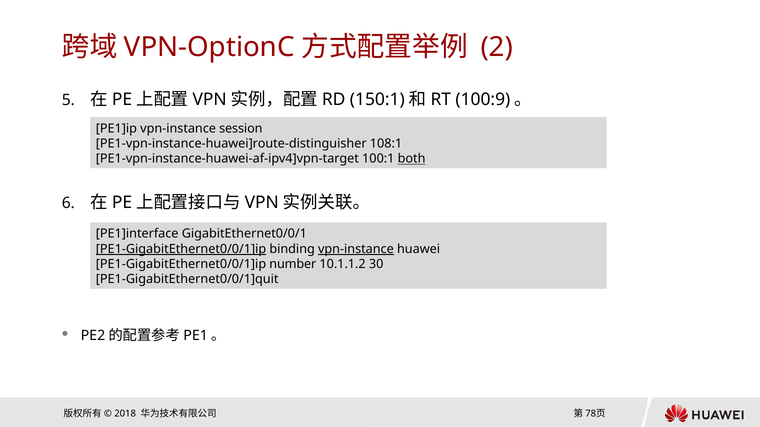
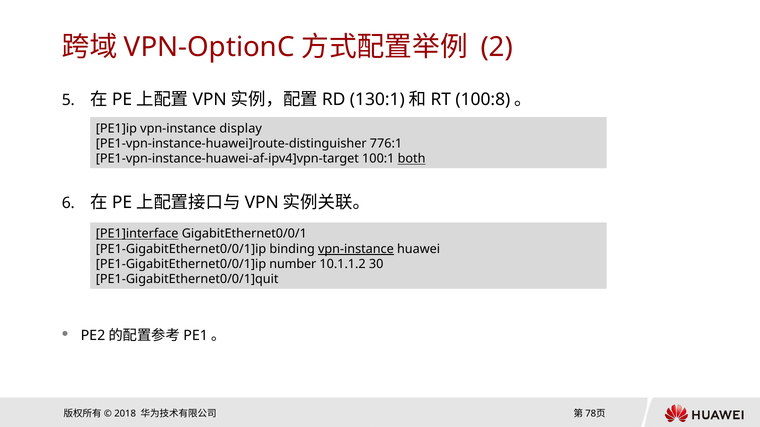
150:1: 150:1 -> 130:1
100:9: 100:9 -> 100:8
session: session -> display
108:1: 108:1 -> 776:1
PE1]interface underline: none -> present
PE1-GigabitEthernet0/0/1]ip at (181, 249) underline: present -> none
